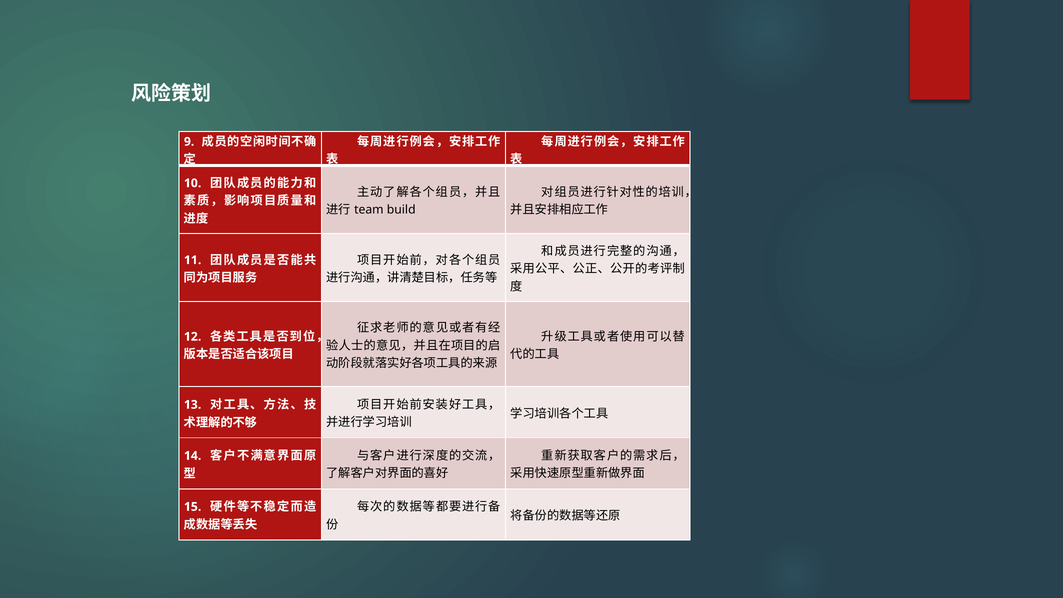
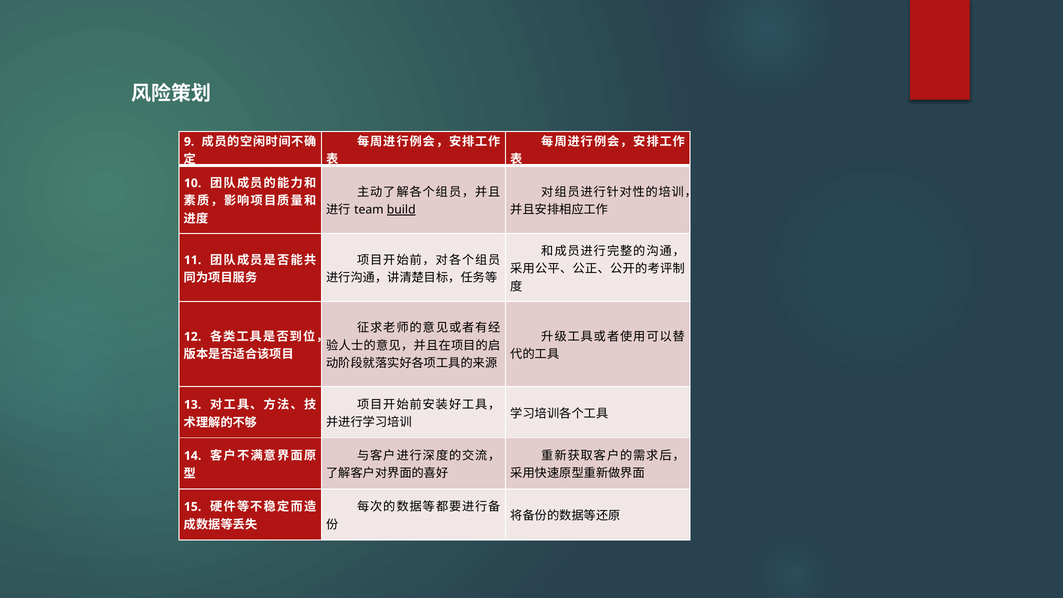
build underline: none -> present
